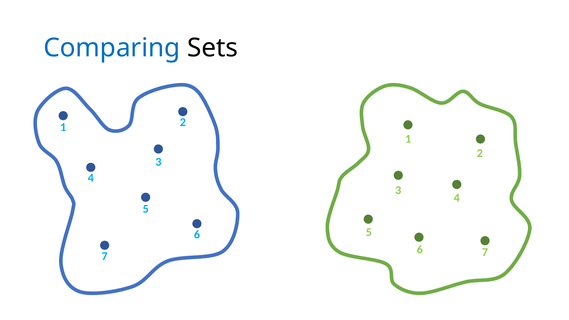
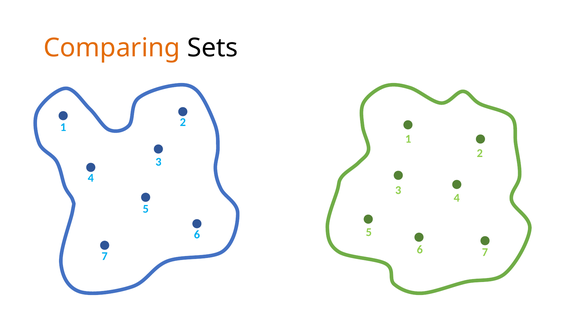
Comparing colour: blue -> orange
